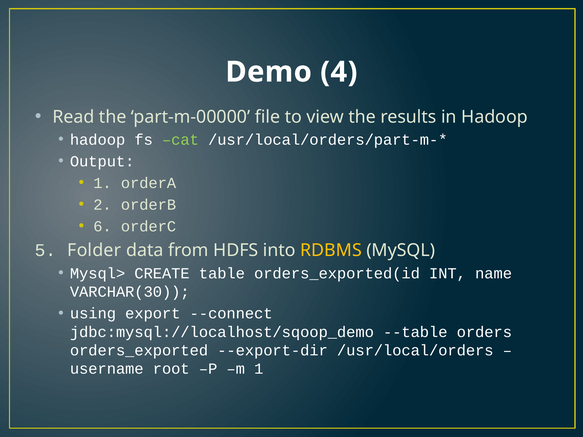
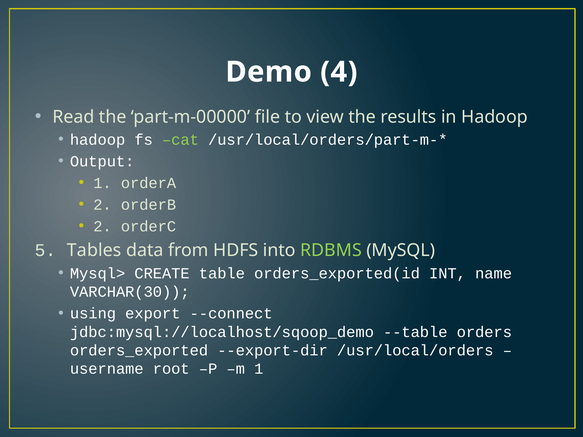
6 at (102, 227): 6 -> 2
Folder: Folder -> Tables
RDBMS colour: yellow -> light green
